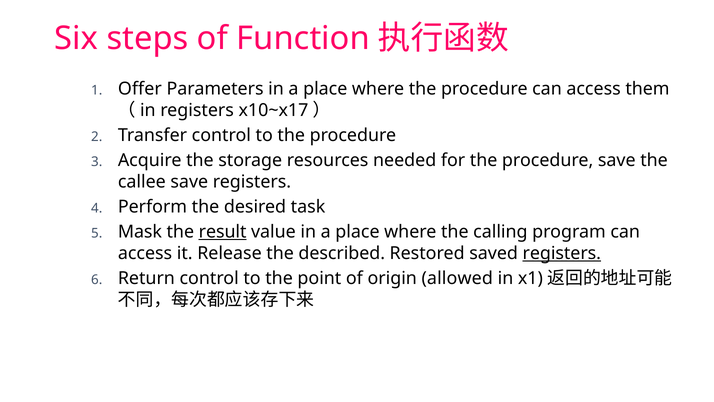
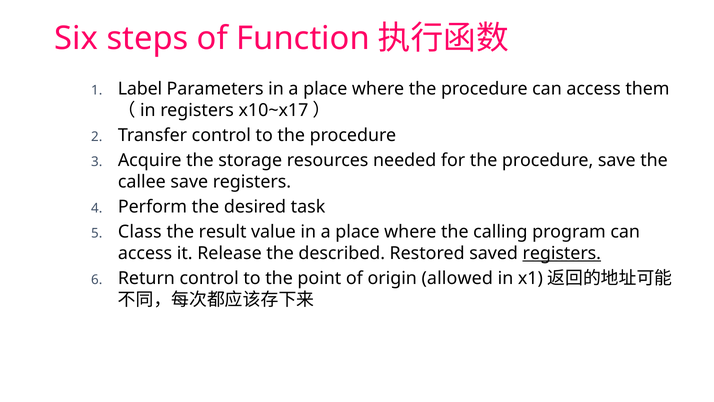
Offer: Offer -> Label
Mask: Mask -> Class
result underline: present -> none
